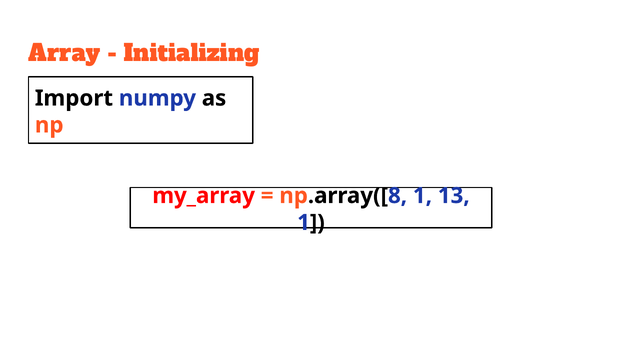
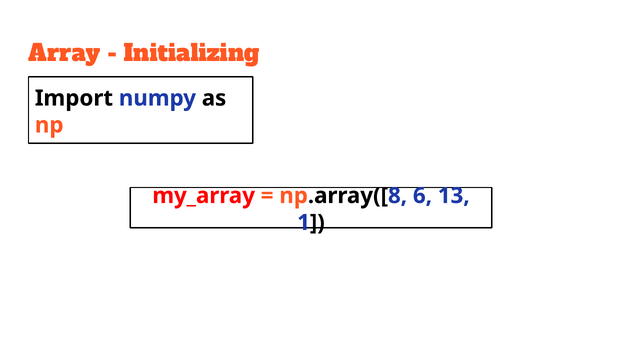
np.array([8 1: 1 -> 6
